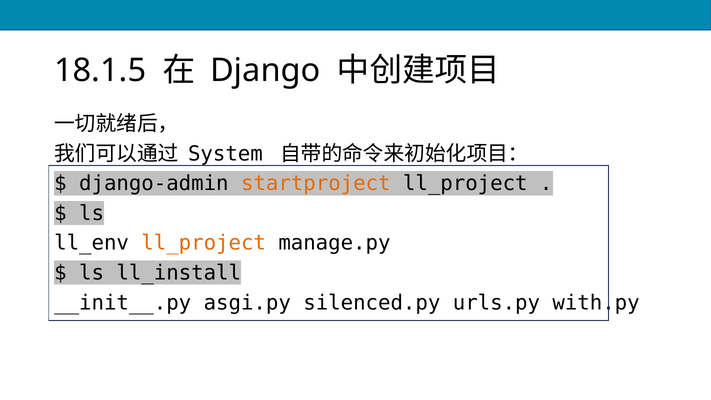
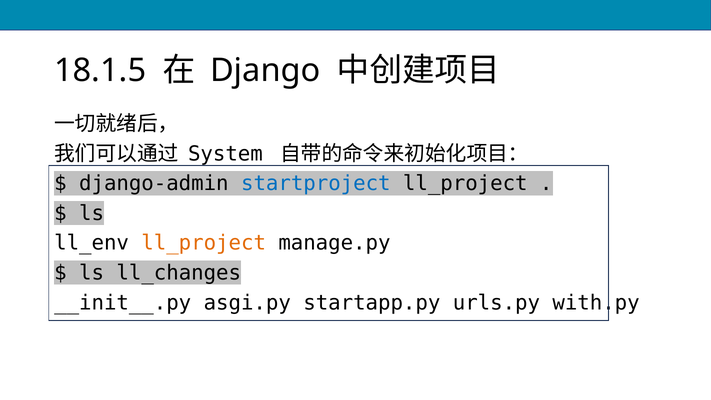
startproject colour: orange -> blue
ll_install: ll_install -> ll_changes
silenced.py: silenced.py -> startapp.py
